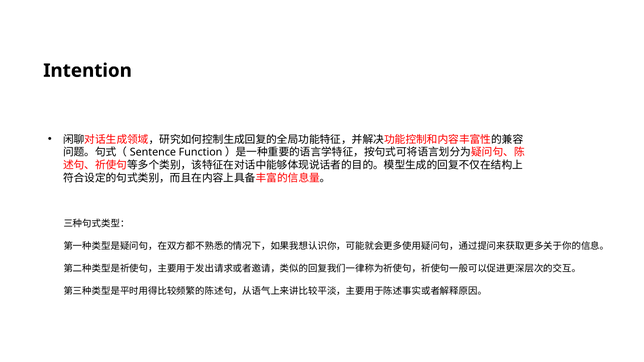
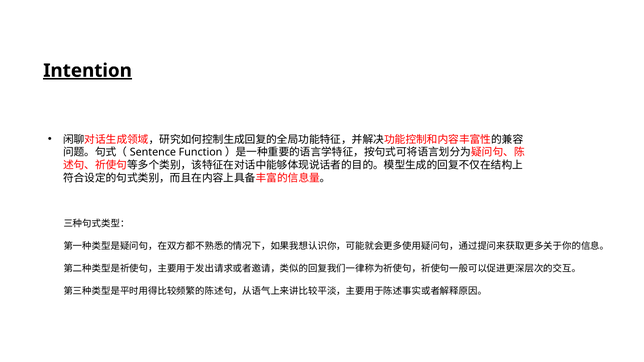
Intention underline: none -> present
